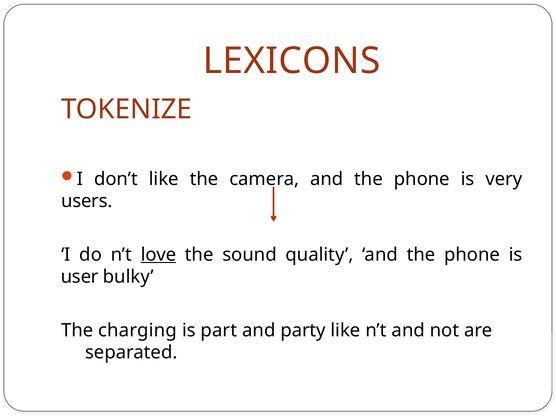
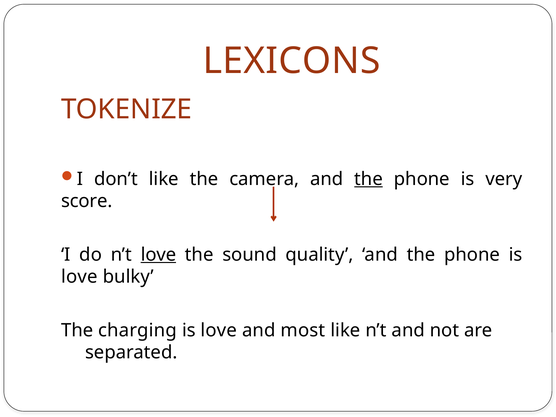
the at (369, 179) underline: none -> present
users: users -> score
user at (80, 277): user -> love
part at (219, 330): part -> love
party: party -> most
